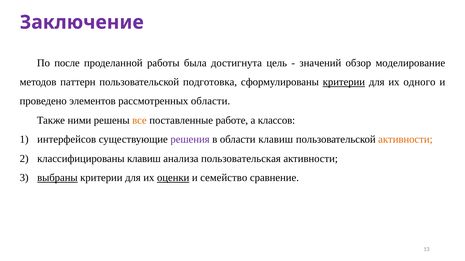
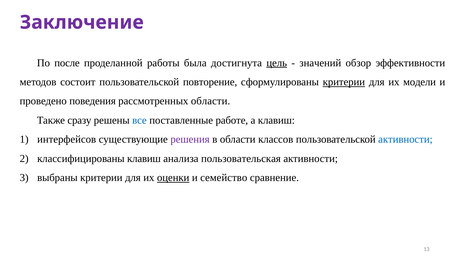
цель underline: none -> present
моделирование: моделирование -> эффективности
паттерн: паттерн -> состоит
подготовка: подготовка -> повторение
одного: одного -> модели
элементов: элементов -> поведения
ними: ними -> сразу
все colour: orange -> blue
а классов: классов -> клавиш
области клавиш: клавиш -> классов
активности at (405, 140) colour: orange -> blue
выбраны underline: present -> none
